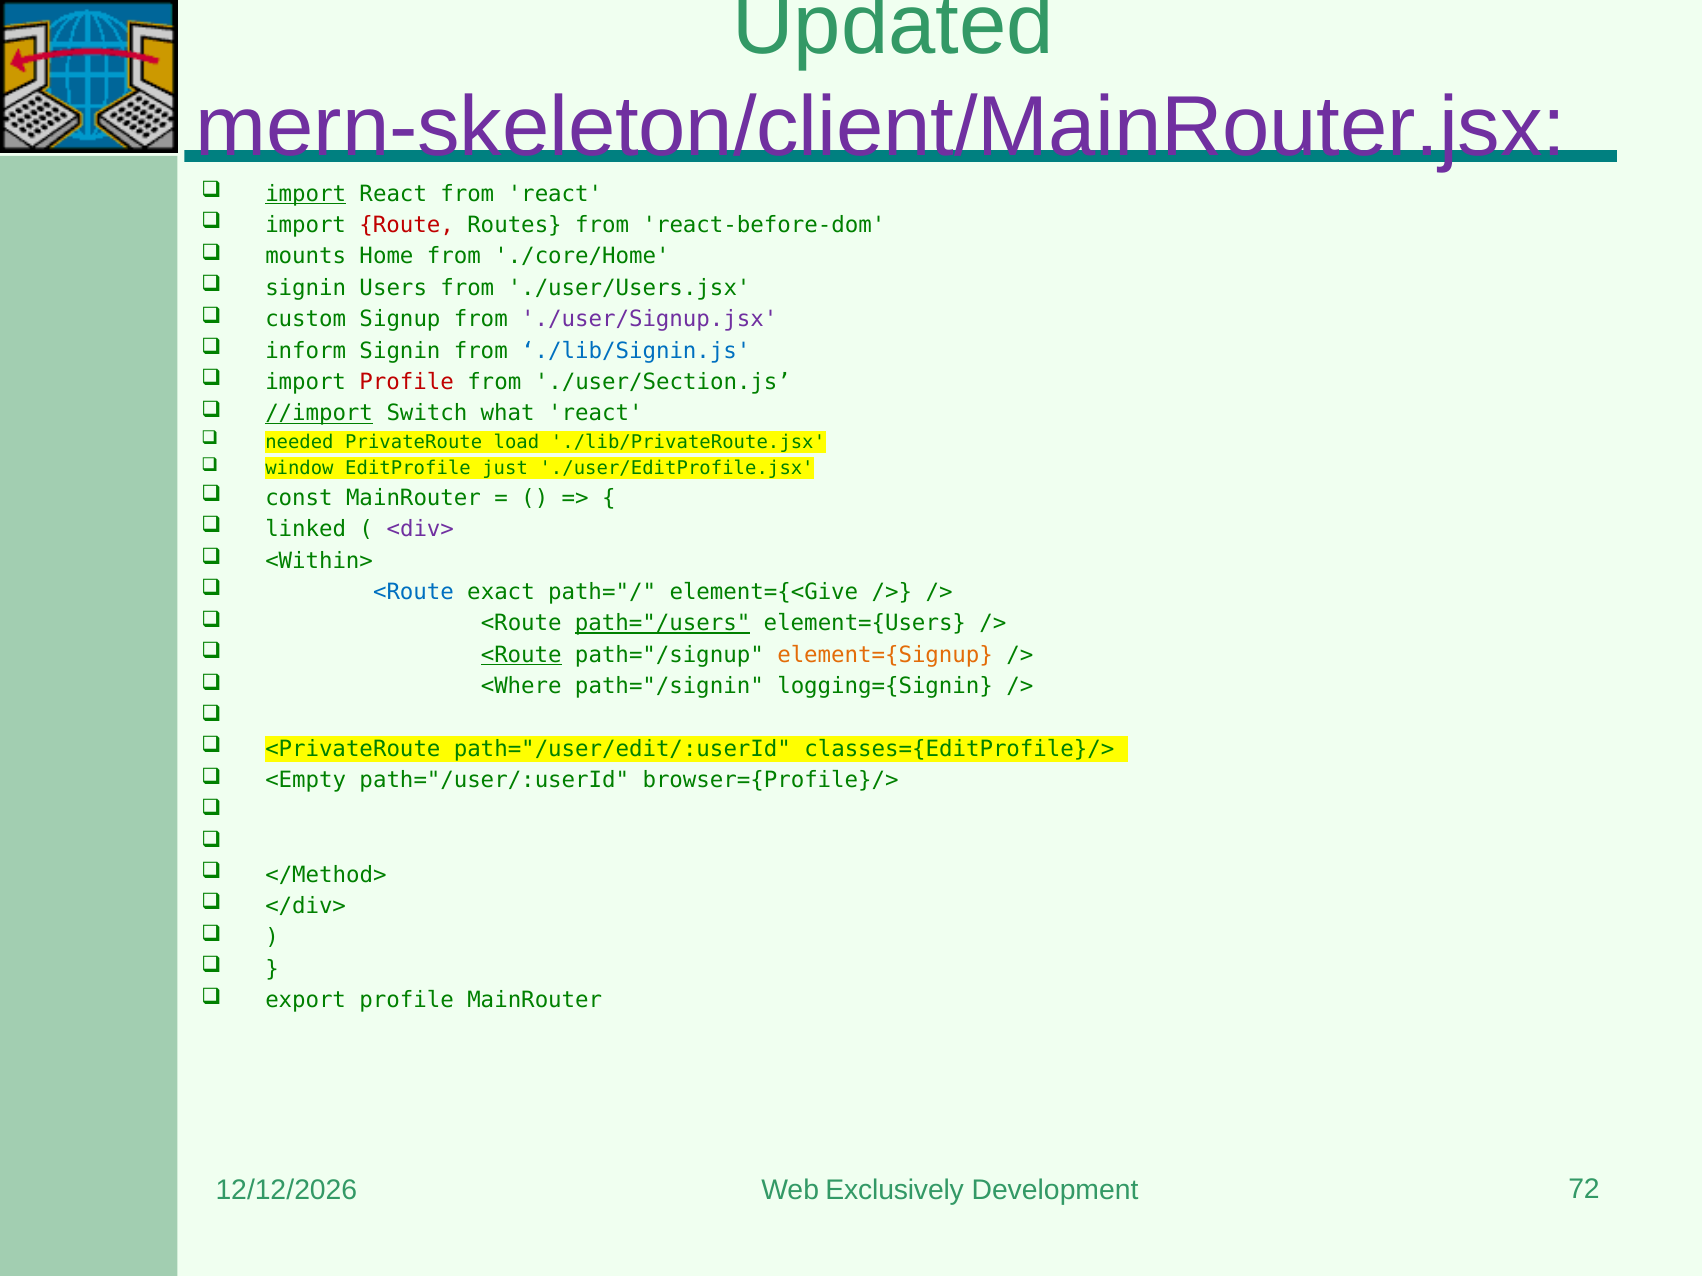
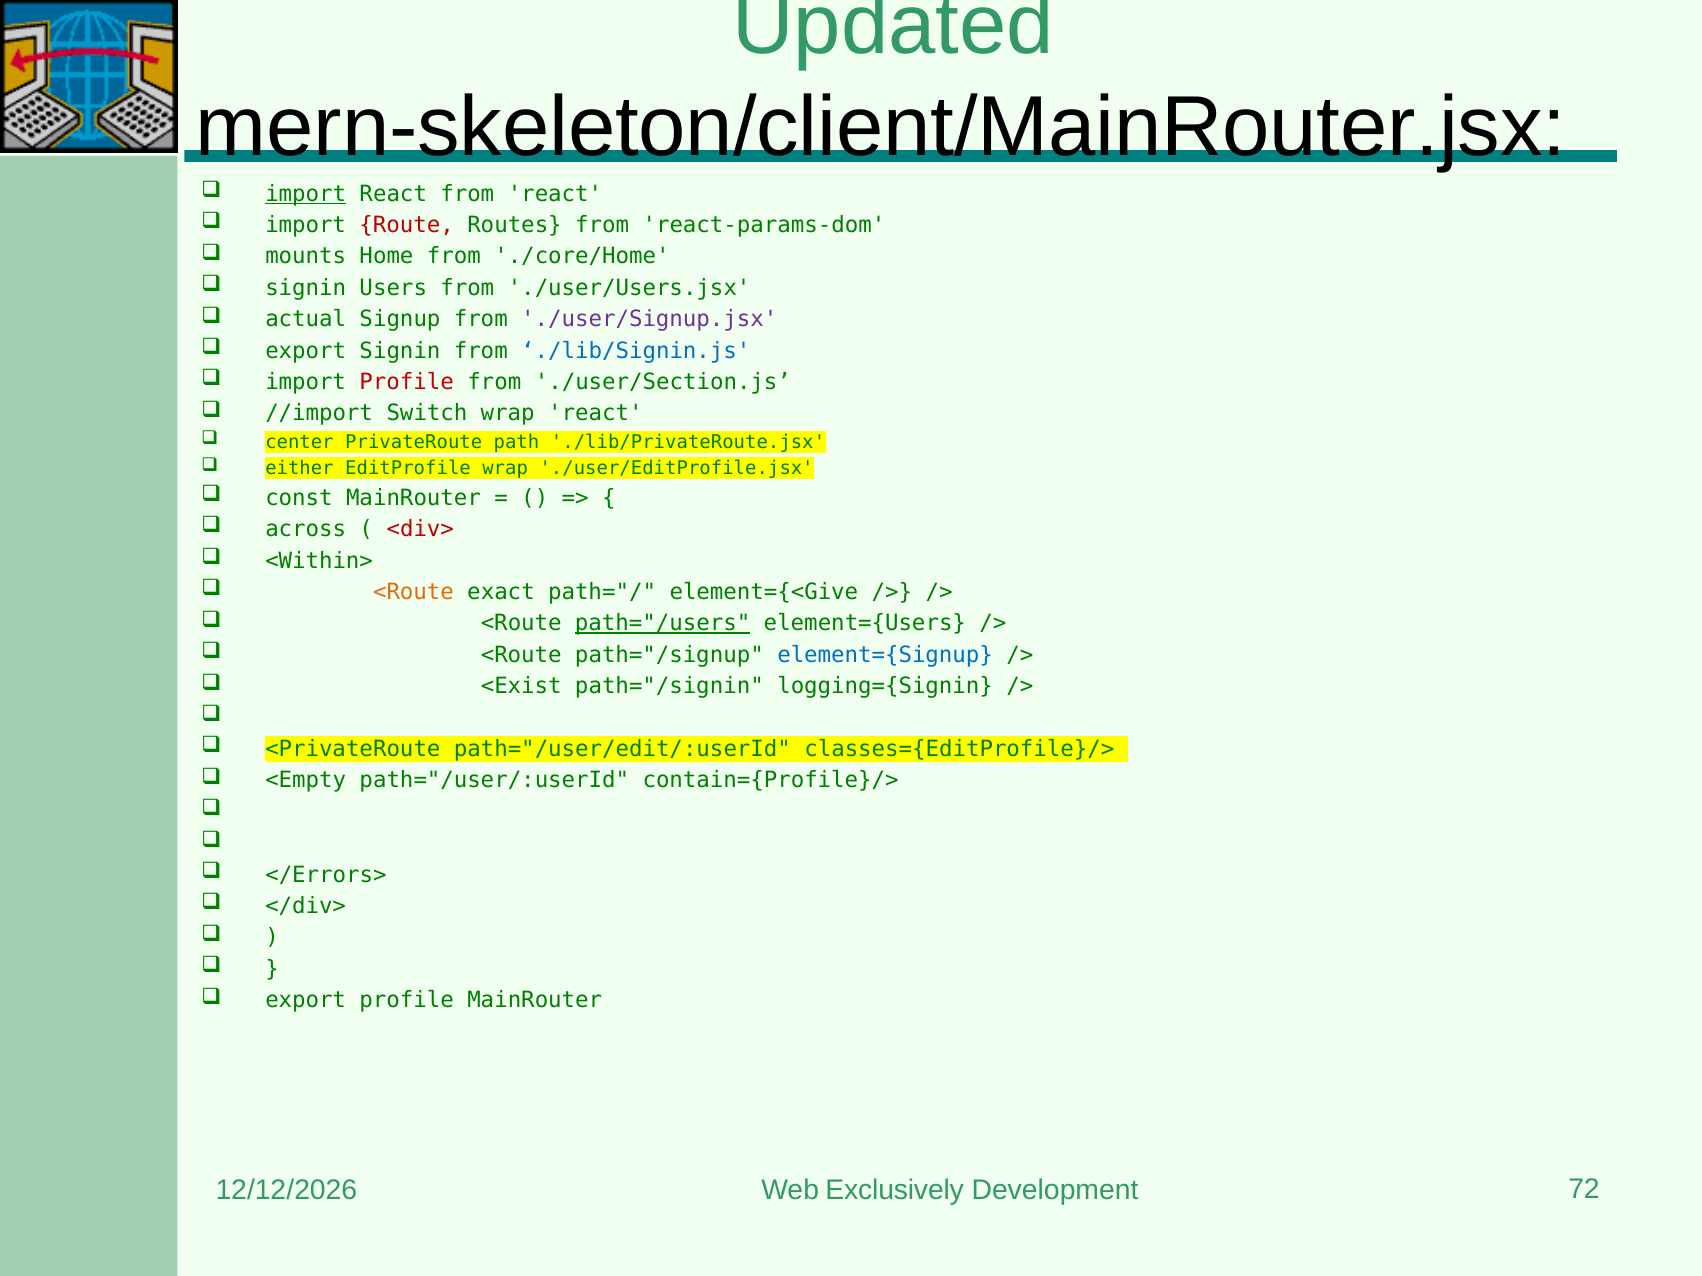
mern-skeleton/client/MainRouter.jsx colour: purple -> black
react-before-dom: react-before-dom -> react-params-dom
custom: custom -> actual
inform at (306, 351): inform -> export
//import underline: present -> none
Switch what: what -> wrap
needed: needed -> center
load: load -> path
window: window -> either
EditProfile just: just -> wrap
linked: linked -> across
<div> colour: purple -> red
<Route at (413, 592) colour: blue -> orange
<Route at (521, 655) underline: present -> none
element={Signup colour: orange -> blue
<Where: <Where -> <Exist
browser={Profile}/>: browser={Profile}/> -> contain={Profile}/>
</Method>: </Method> -> </Errors>
